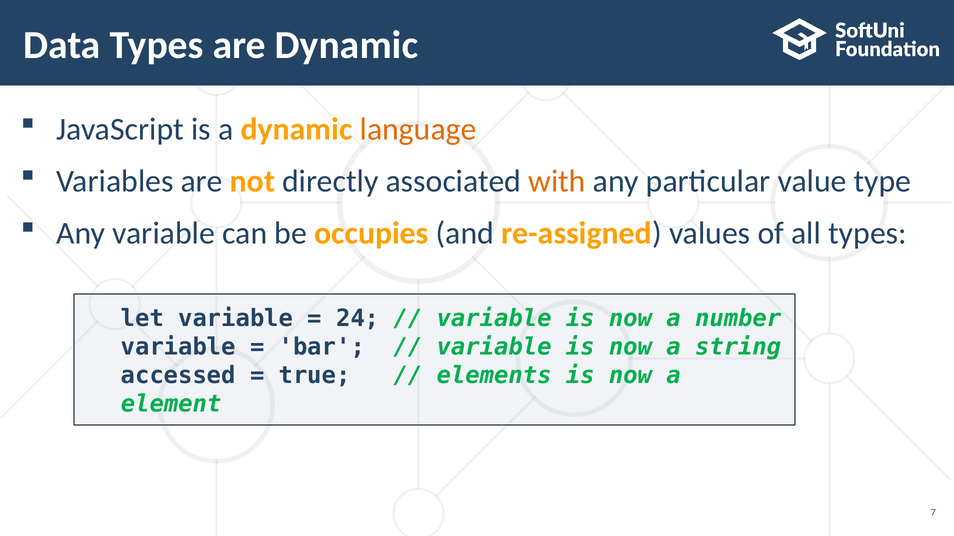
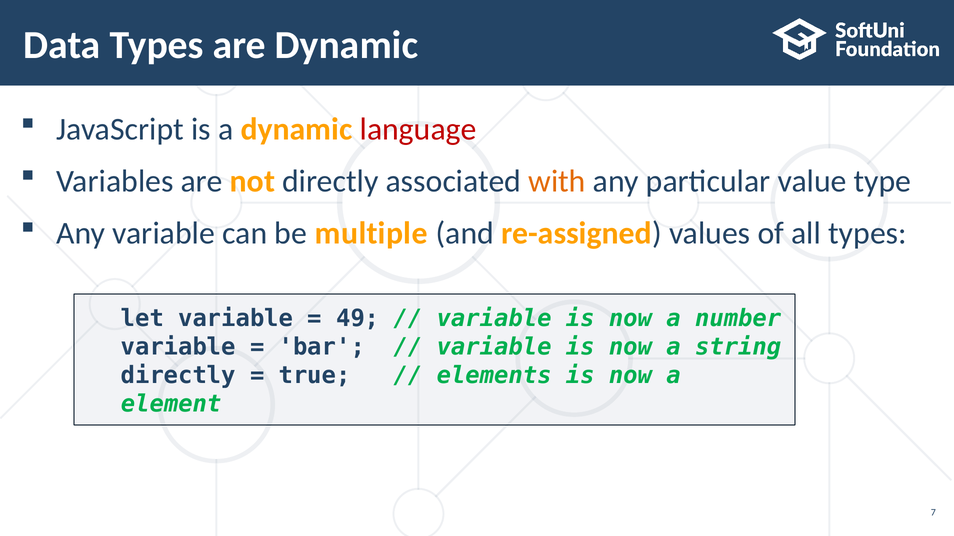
language colour: orange -> red
occupies: occupies -> multiple
24: 24 -> 49
accessed at (178, 376): accessed -> directly
